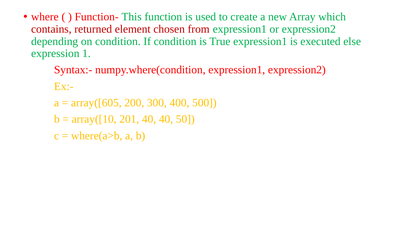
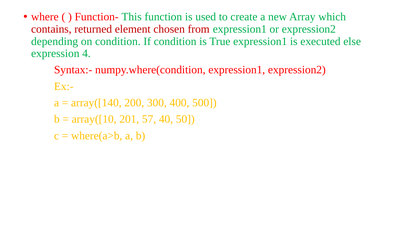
1: 1 -> 4
array([605: array([605 -> array([140
201 40: 40 -> 57
